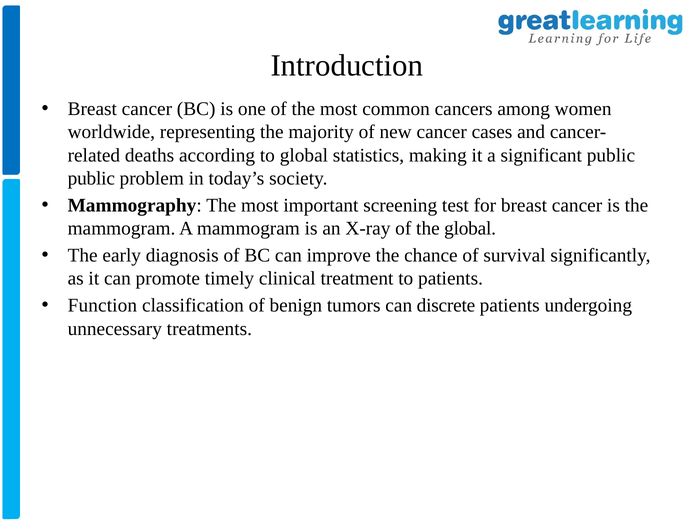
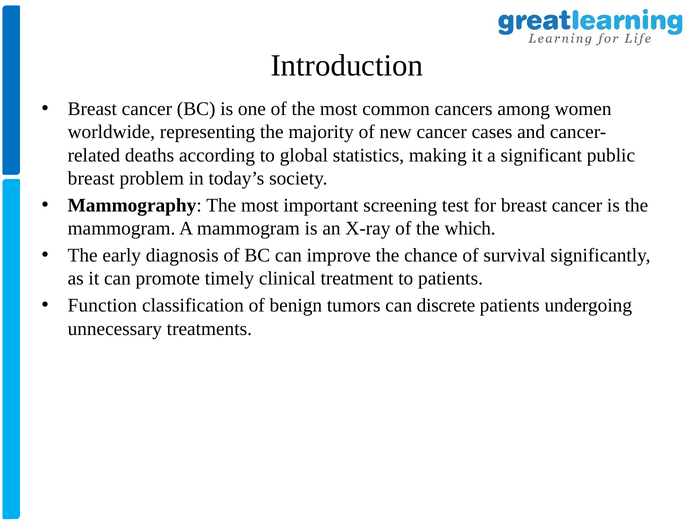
public at (91, 178): public -> breast
the global: global -> which
